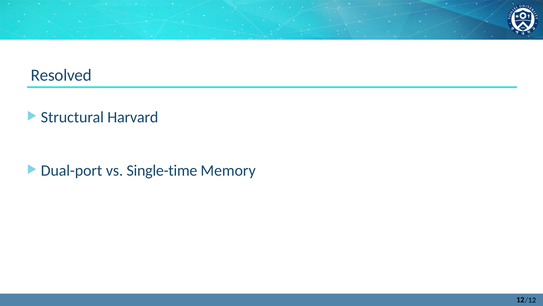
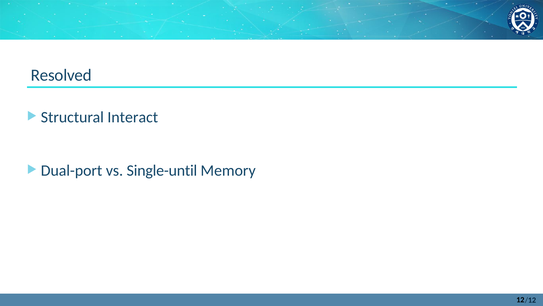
Harvard: Harvard -> Interact
Single-time: Single-time -> Single-until
